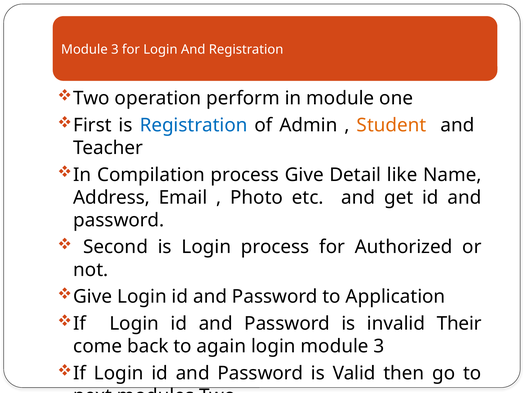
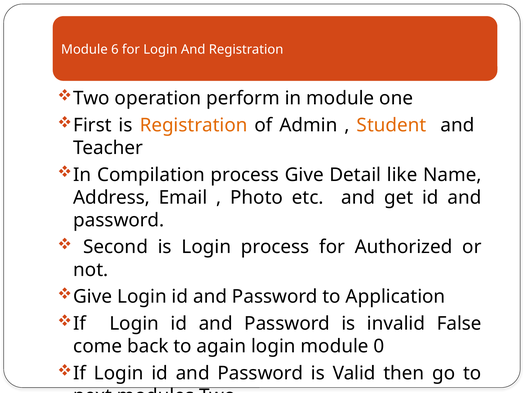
3 at (115, 49): 3 -> 6
Registration at (194, 125) colour: blue -> orange
Their: Their -> False
login module 3: 3 -> 0
